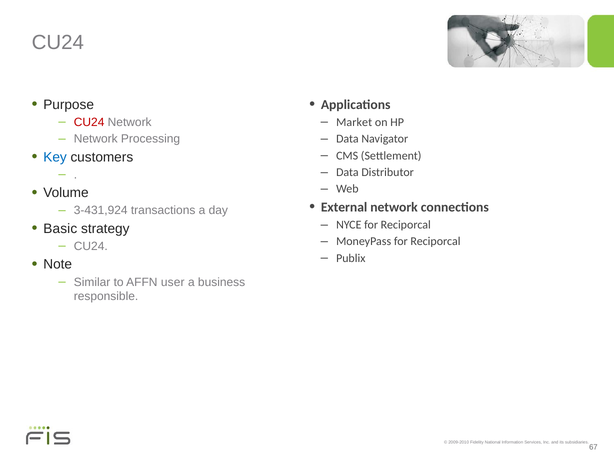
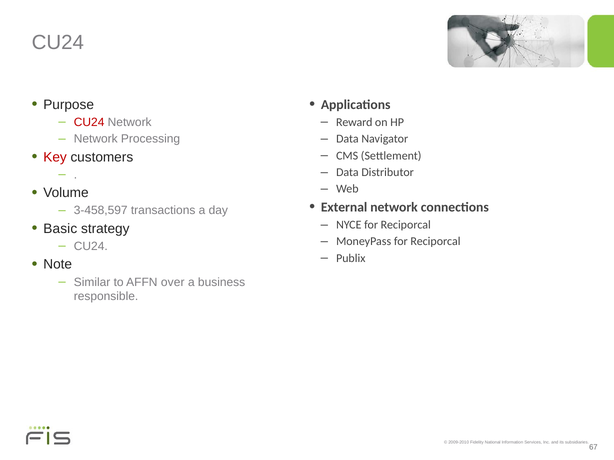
Market: Market -> Reward
Key colour: blue -> red
3-431,924: 3-431,924 -> 3-458,597
user: user -> over
